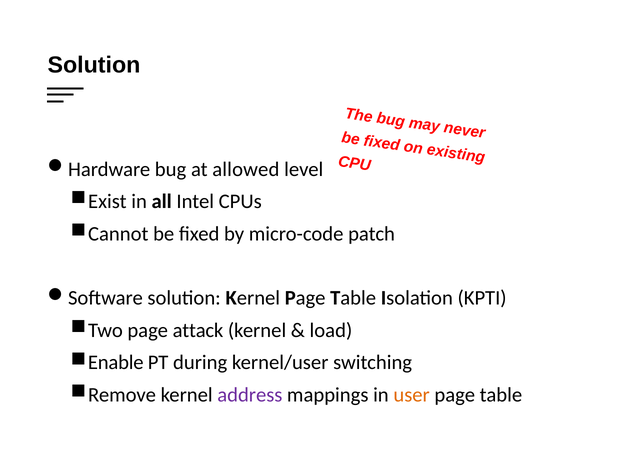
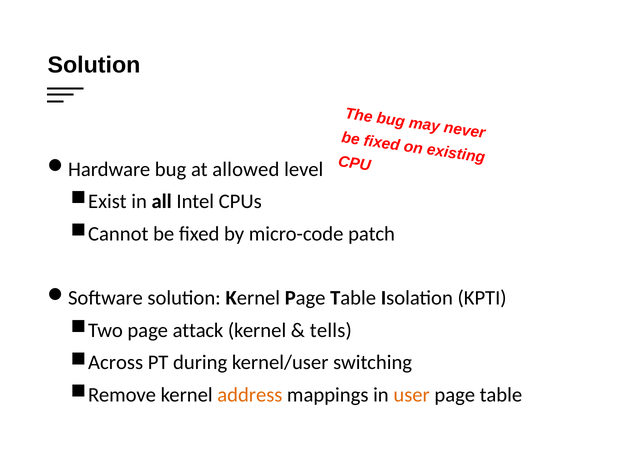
load: load -> tells
Enable: Enable -> Across
address colour: purple -> orange
